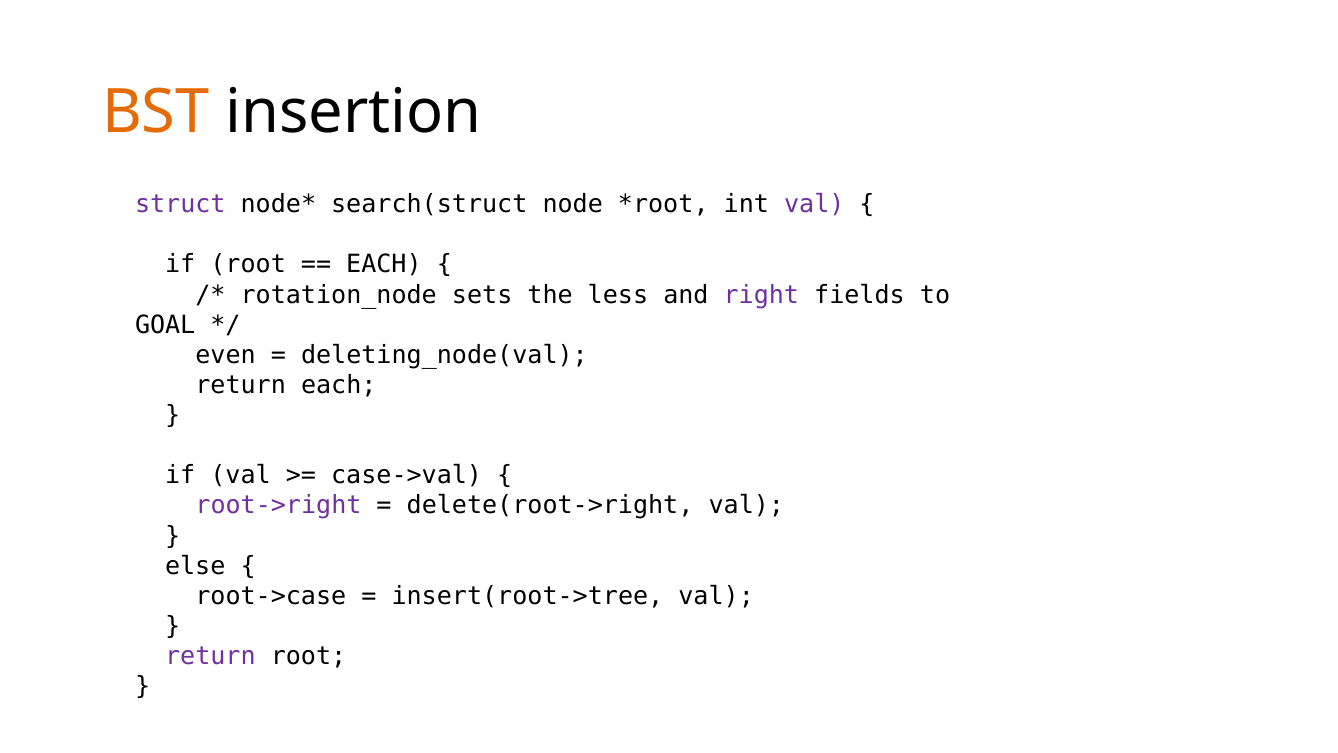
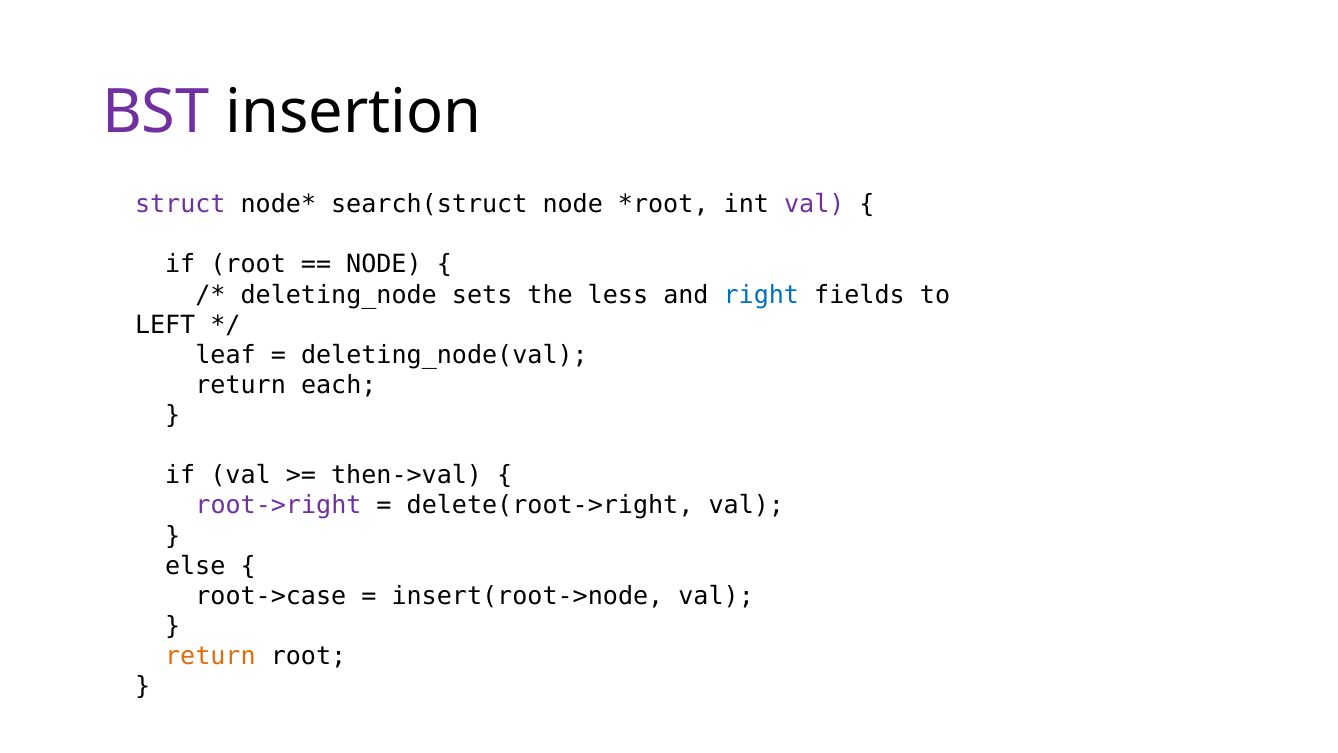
BST colour: orange -> purple
EACH at (384, 265): EACH -> NODE
rotation_node: rotation_node -> deleting_node
right colour: purple -> blue
GOAL: GOAL -> LEFT
even: even -> leaf
case->val: case->val -> then->val
insert(root->tree: insert(root->tree -> insert(root->node
return at (210, 656) colour: purple -> orange
